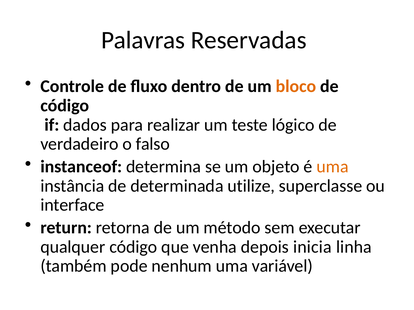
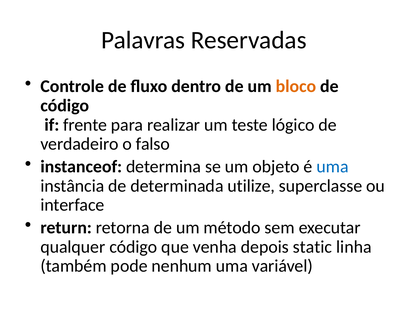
dados: dados -> frente
uma at (332, 167) colour: orange -> blue
inicia: inicia -> static
